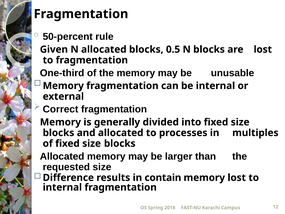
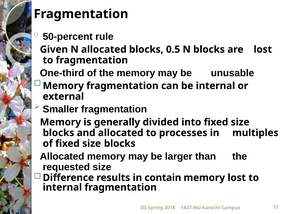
Correct: Correct -> Smaller
